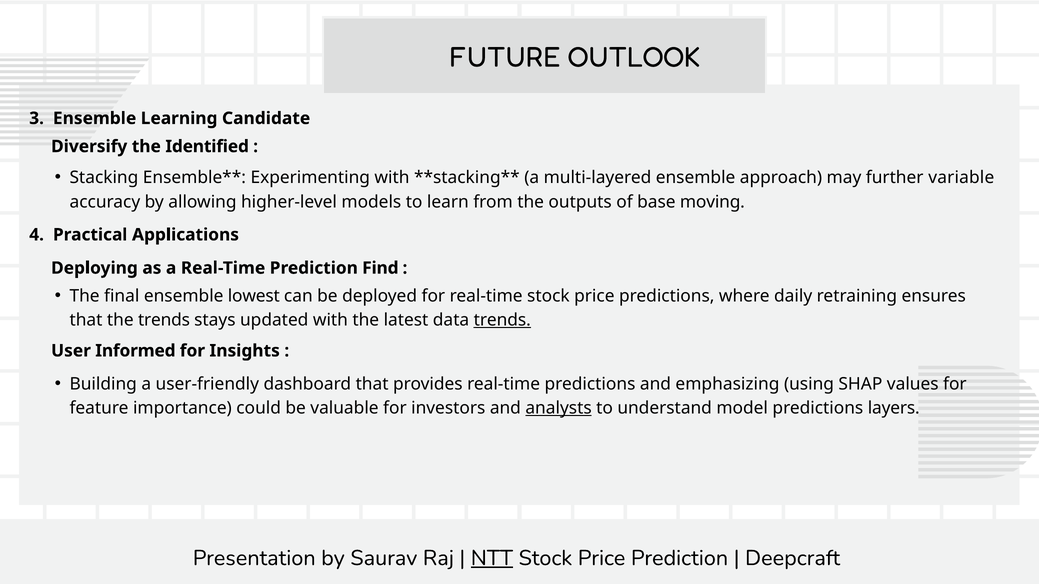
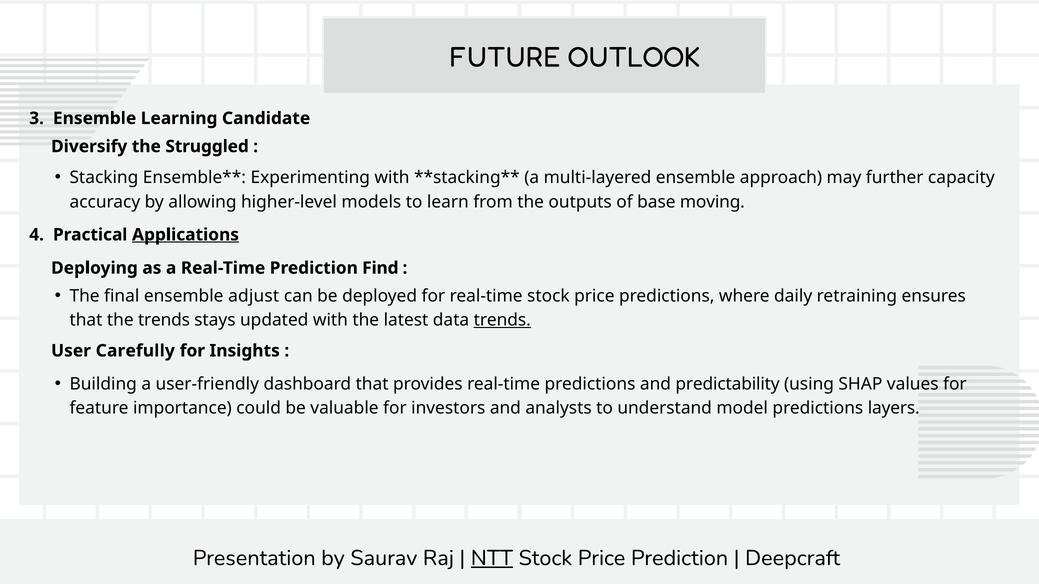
Identified: Identified -> Struggled
variable: variable -> capacity
Applications underline: none -> present
lowest: lowest -> adjust
Informed: Informed -> Carefully
emphasizing: emphasizing -> predictability
analysts underline: present -> none
